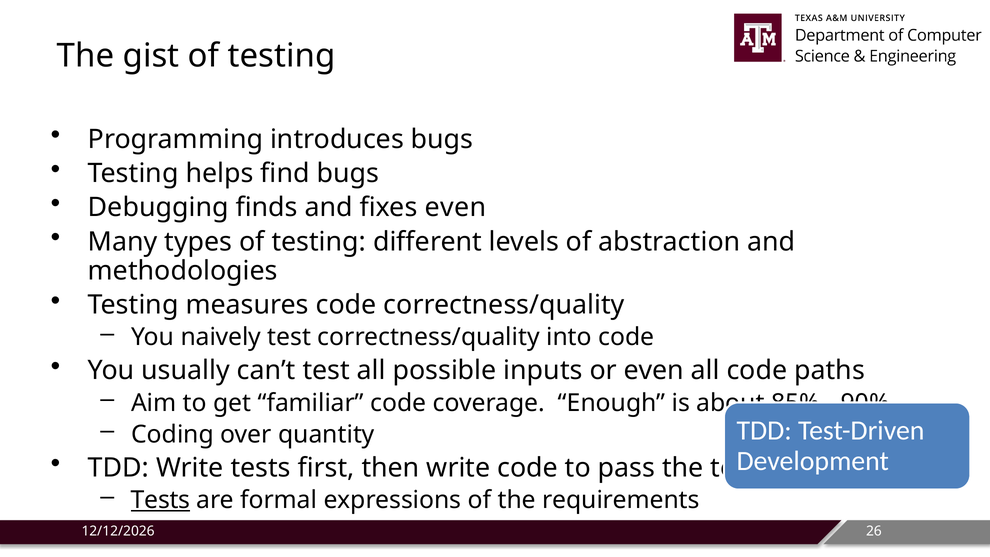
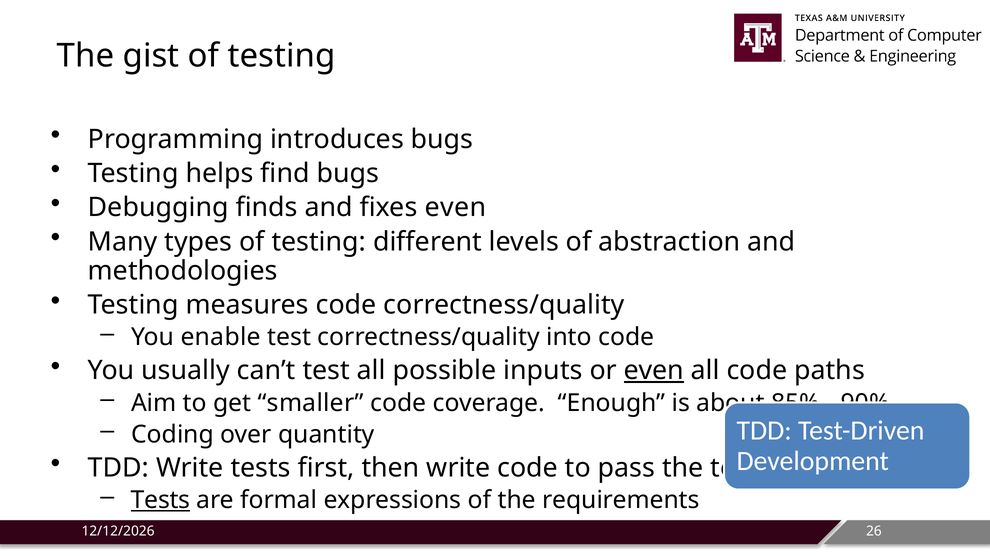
naively: naively -> enable
even at (654, 370) underline: none -> present
familiar: familiar -> smaller
